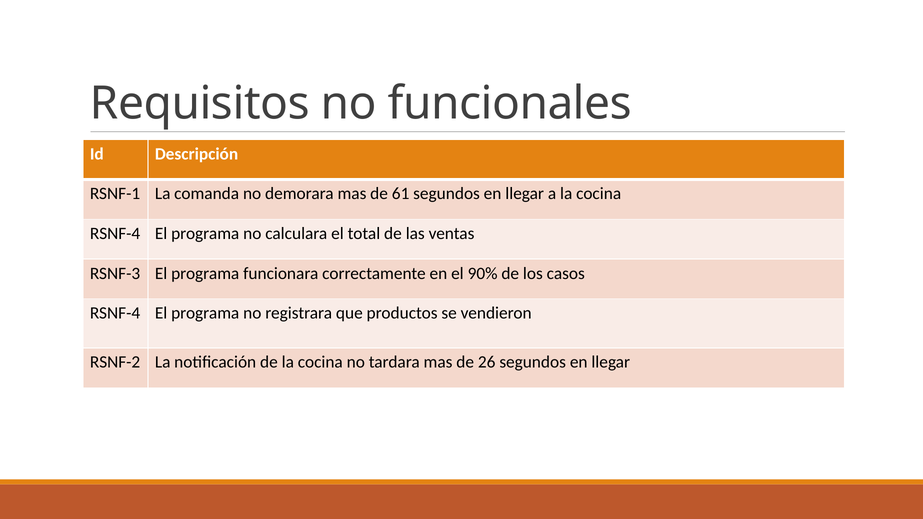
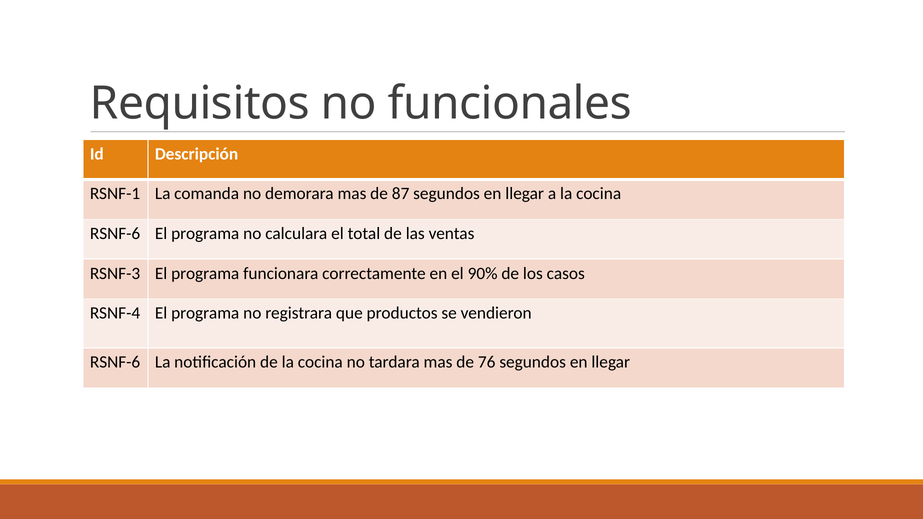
61: 61 -> 87
RSNF-4 at (115, 234): RSNF-4 -> RSNF-6
RSNF-2 at (115, 362): RSNF-2 -> RSNF-6
26: 26 -> 76
